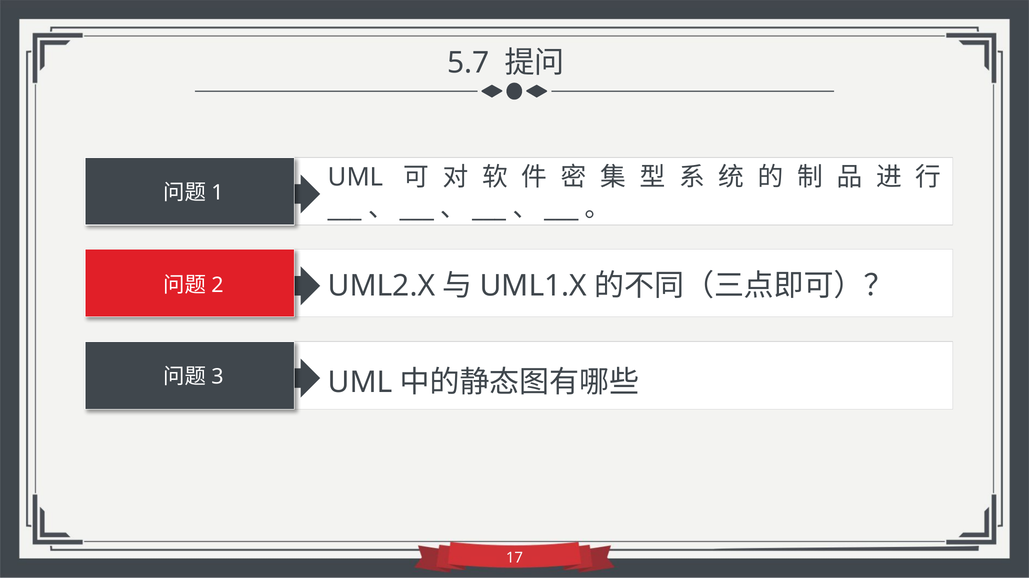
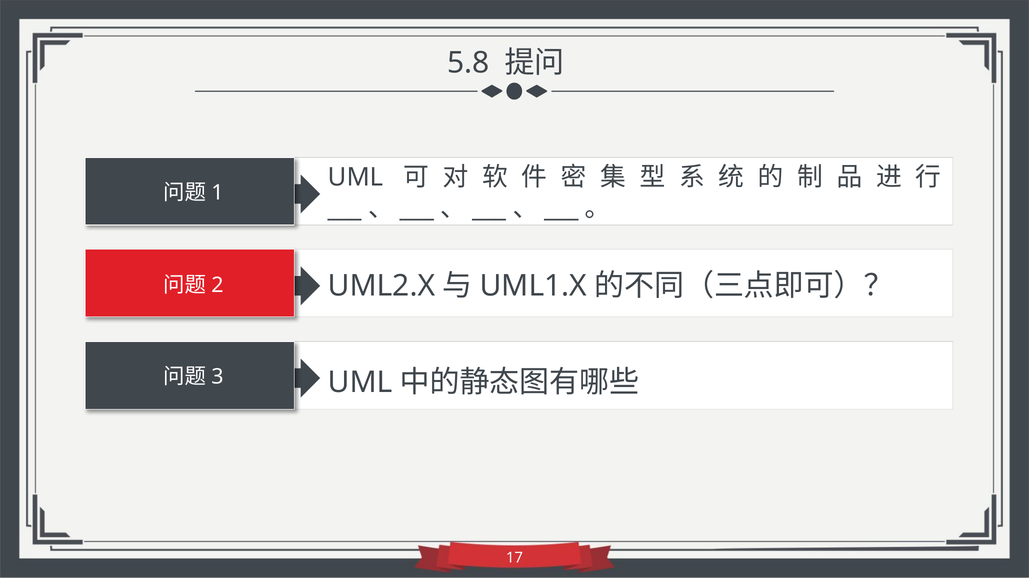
5.7: 5.7 -> 5.8
